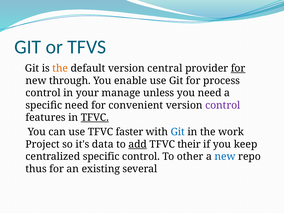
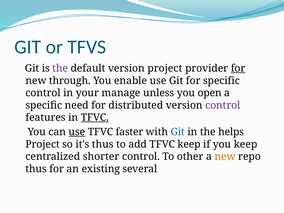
the at (60, 68) colour: orange -> purple
version central: central -> project
for process: process -> specific
you need: need -> open
convenient: convenient -> distributed
use at (77, 132) underline: none -> present
work: work -> helps
it's data: data -> thus
add underline: present -> none
TFVC their: their -> keep
centralized specific: specific -> shorter
new at (225, 157) colour: blue -> orange
